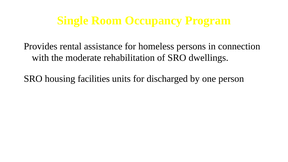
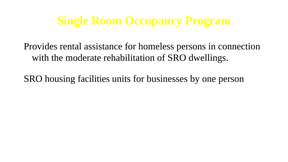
discharged: discharged -> businesses
